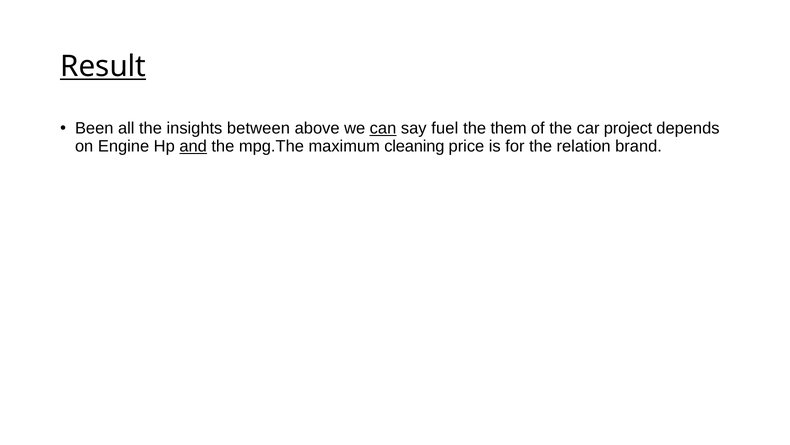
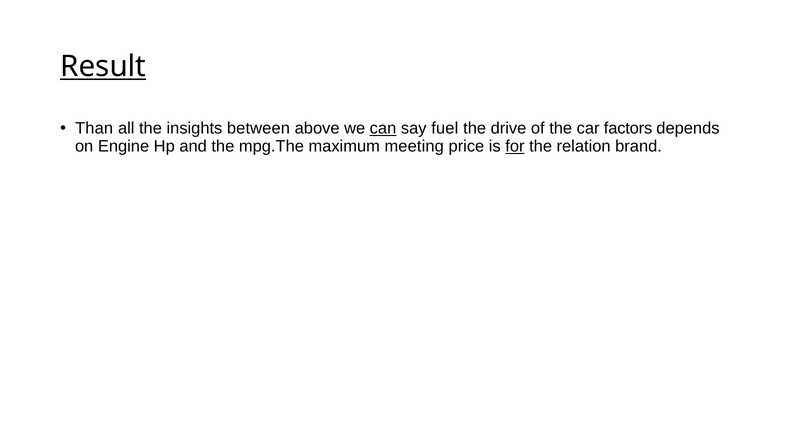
Been: Been -> Than
them: them -> drive
project: project -> factors
and underline: present -> none
cleaning: cleaning -> meeting
for underline: none -> present
